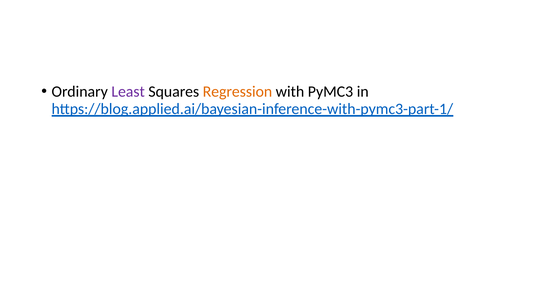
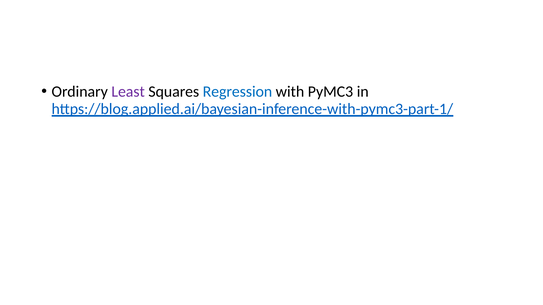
Regression colour: orange -> blue
